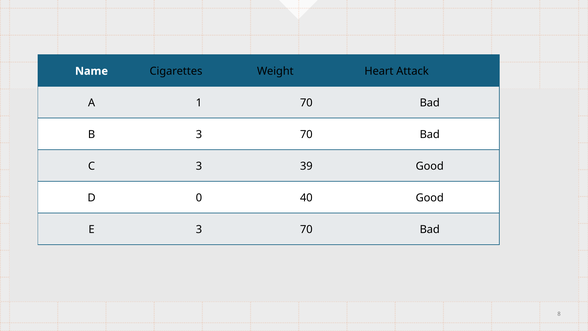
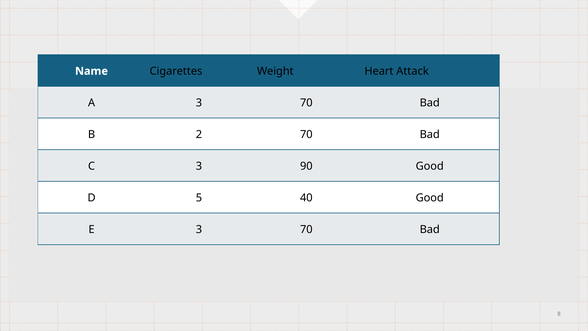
A 1: 1 -> 3
B 3: 3 -> 2
39: 39 -> 90
0: 0 -> 5
